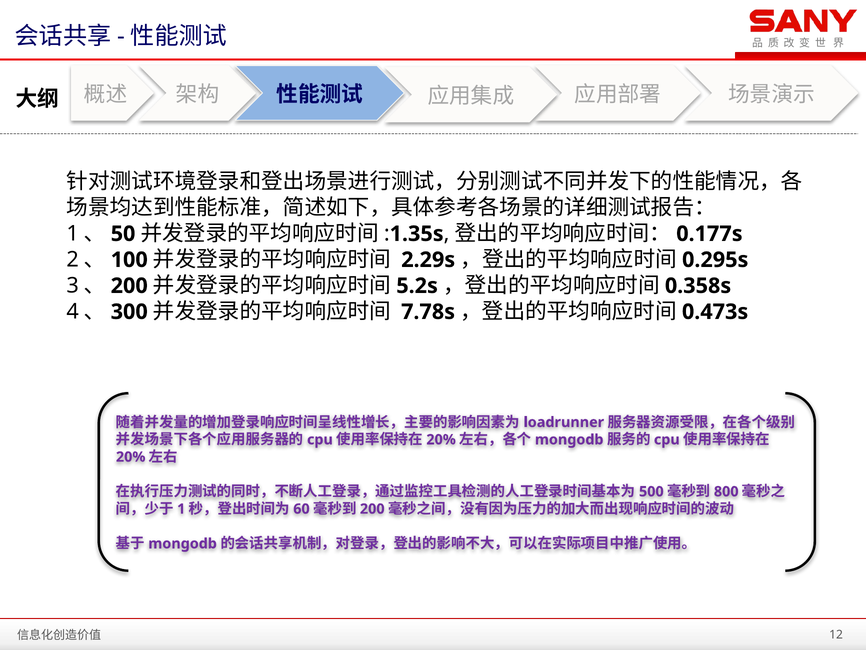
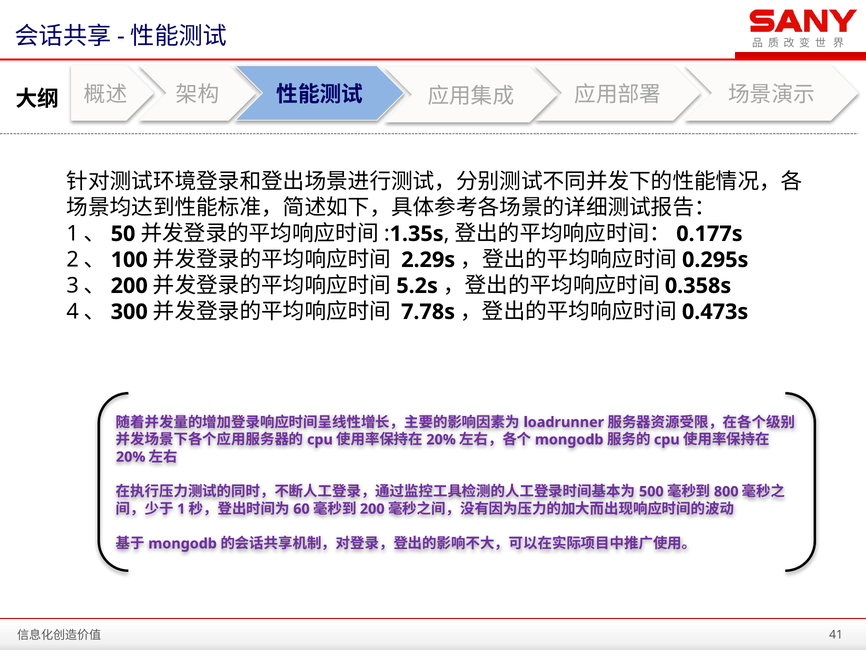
12: 12 -> 41
